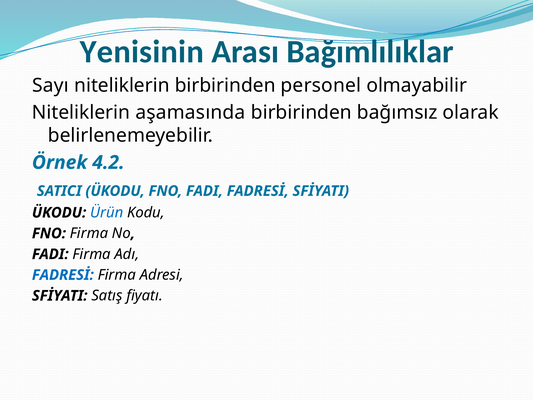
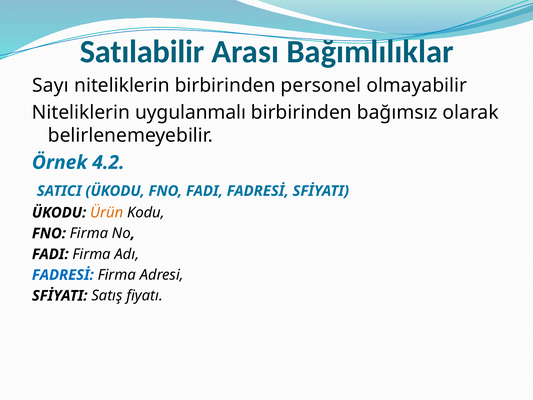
Yenisinin: Yenisinin -> Satılabilir
aşamasında: aşamasında -> uygulanmalı
Ürün colour: blue -> orange
